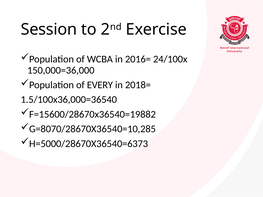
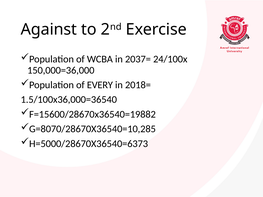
Session: Session -> Against
2016=: 2016= -> 2037=
